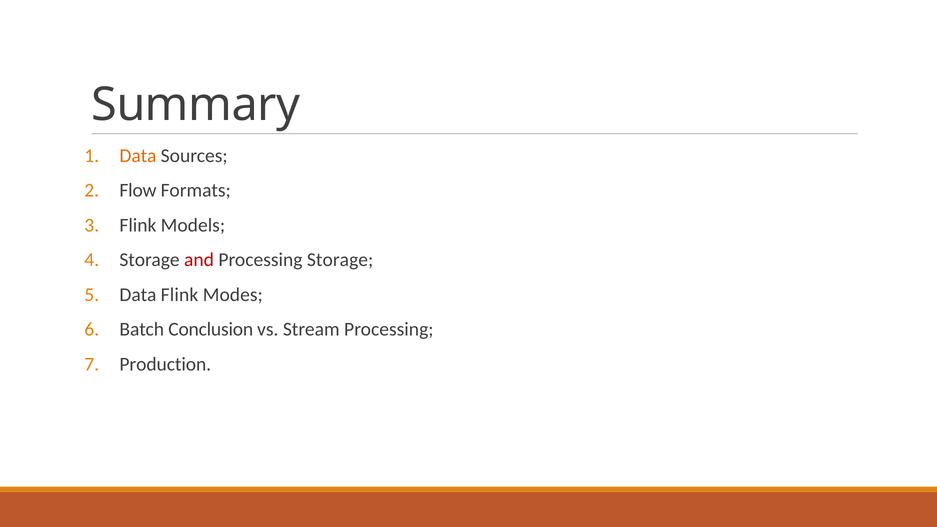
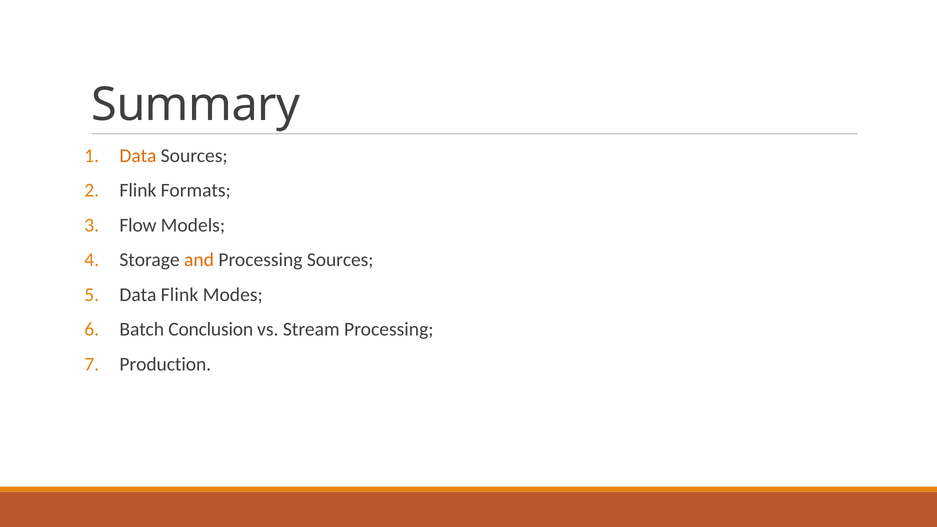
Flow at (138, 191): Flow -> Flink
Flink at (138, 225): Flink -> Flow
and colour: red -> orange
Processing Storage: Storage -> Sources
